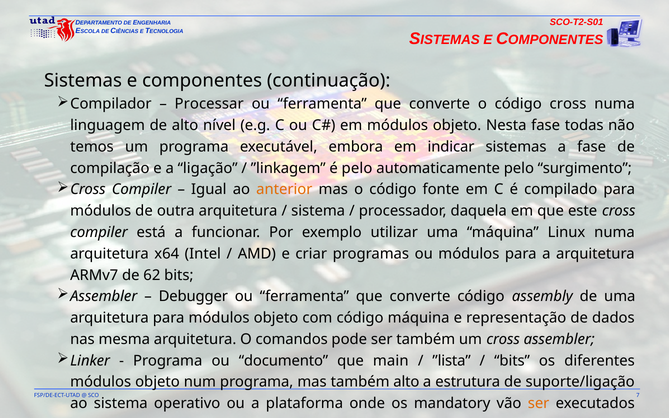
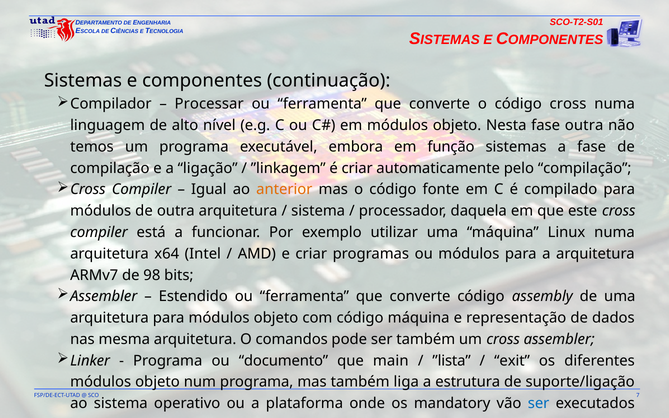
fase todas: todas -> outra
indicar: indicar -> função
é pelo: pelo -> criar
pelo surgimento: surgimento -> compilação
62: 62 -> 98
Debugger: Debugger -> Estendido
bits at (512, 361): bits -> exit
também alto: alto -> liga
ser at (539, 404) colour: orange -> blue
